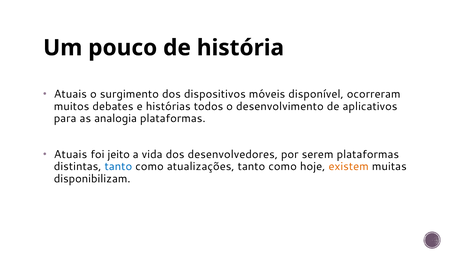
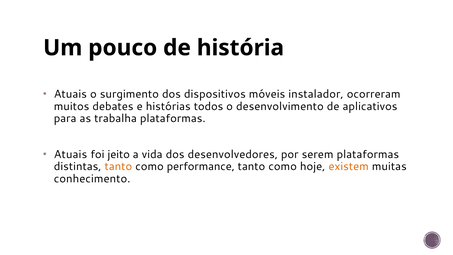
disponível: disponível -> instalador
analogia: analogia -> trabalha
tanto at (118, 166) colour: blue -> orange
atualizações: atualizações -> performance
disponibilizam: disponibilizam -> conhecimento
